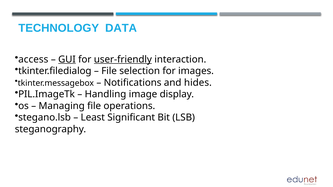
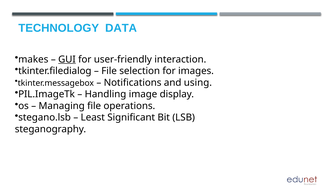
access: access -> makes
user-friendly underline: present -> none
hides: hides -> using
